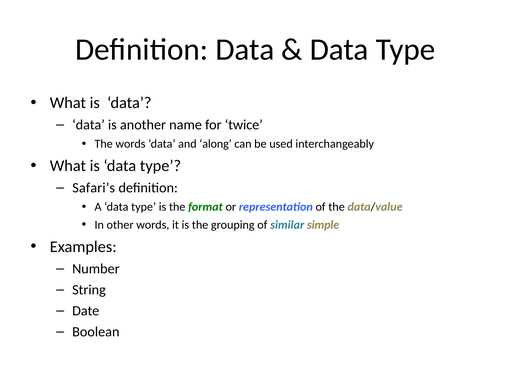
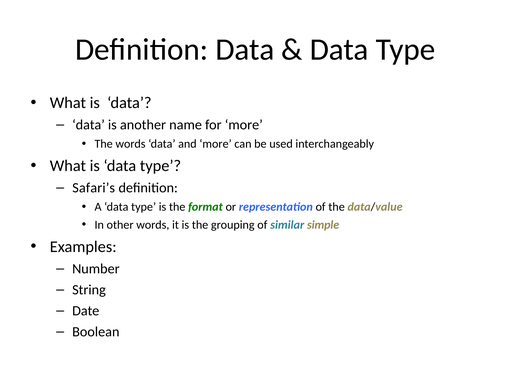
for twice: twice -> more
and along: along -> more
